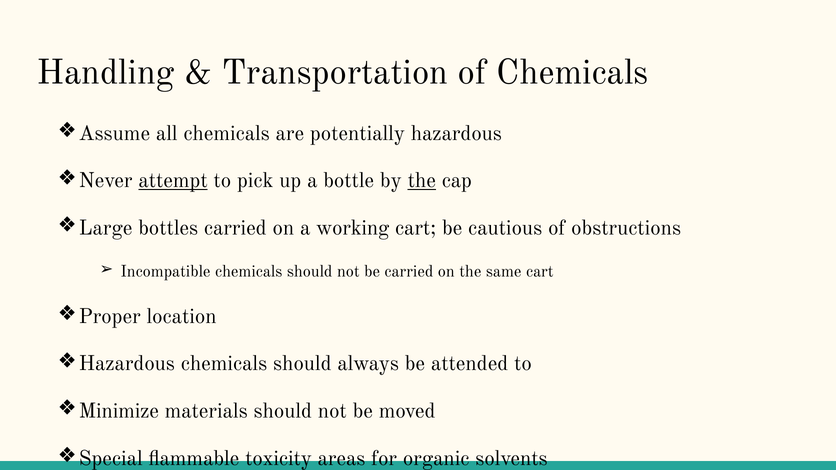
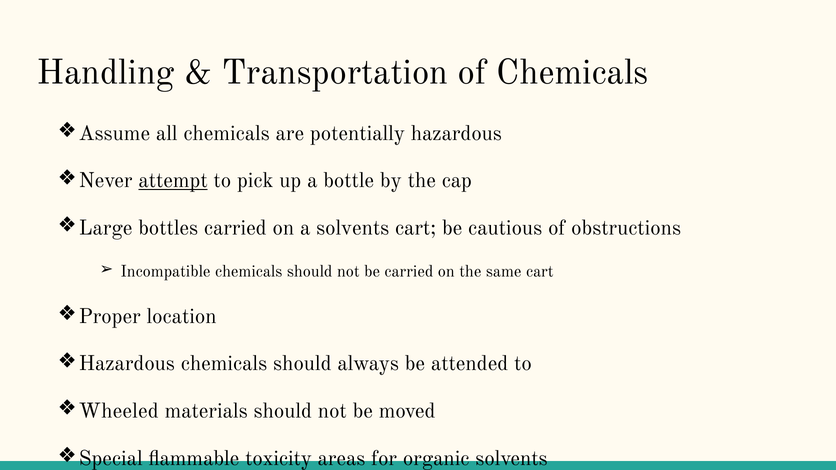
the at (422, 181) underline: present -> none
a working: working -> solvents
Minimize: Minimize -> Wheeled
